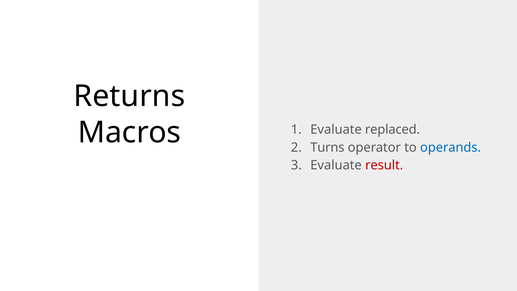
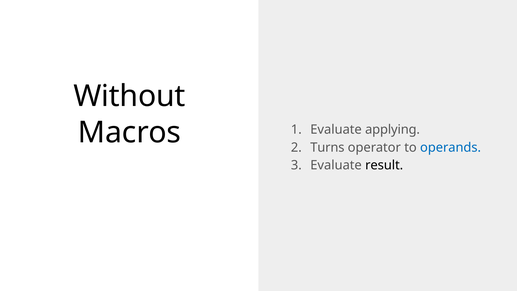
Returns: Returns -> Without
replaced: replaced -> applying
result colour: red -> black
